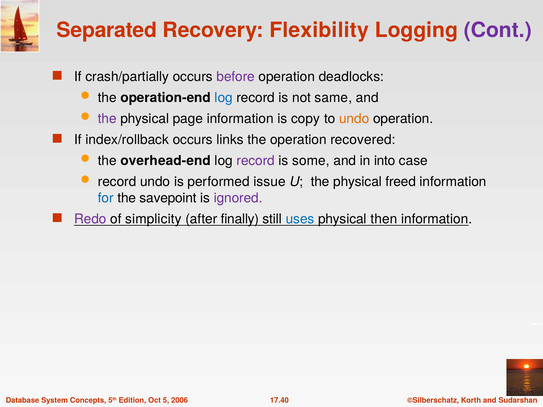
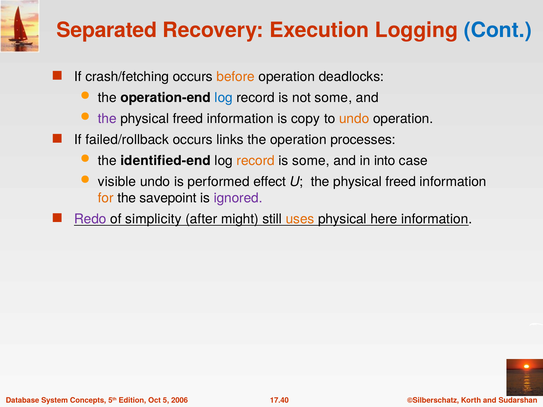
Flexibility: Flexibility -> Execution
Cont colour: purple -> blue
crash/partially: crash/partially -> crash/fetching
before colour: purple -> orange
not same: same -> some
page at (188, 119): page -> freed
index/rollback: index/rollback -> failed/rollback
recovered: recovered -> processes
overhead-end: overhead-end -> identified-end
record at (256, 161) colour: purple -> orange
record at (117, 182): record -> visible
issue: issue -> effect
for colour: blue -> orange
finally: finally -> might
uses colour: blue -> orange
then: then -> here
